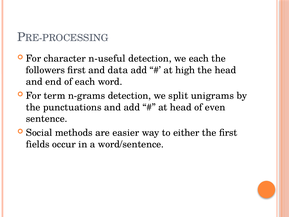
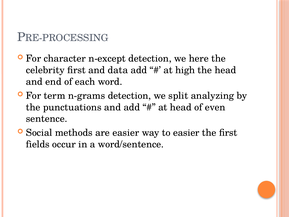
n-useful: n-useful -> n-except
we each: each -> here
followers: followers -> celebrity
unigrams: unigrams -> analyzing
to either: either -> easier
